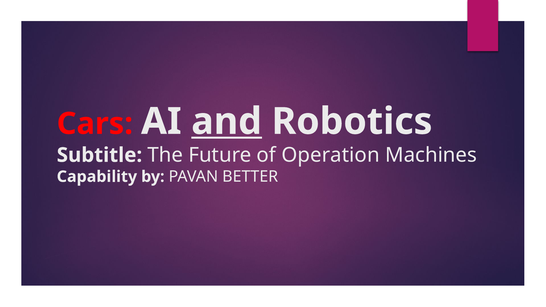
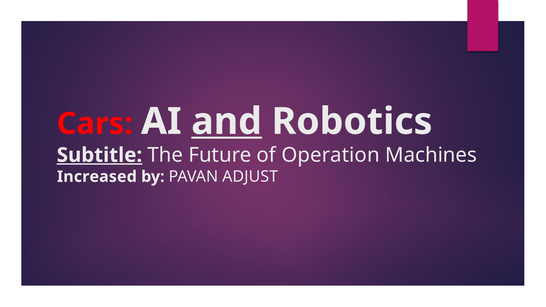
Subtitle underline: none -> present
Capability: Capability -> Increased
BETTER: BETTER -> ADJUST
